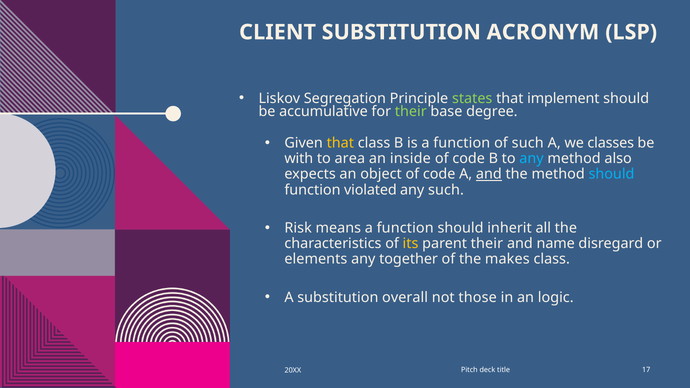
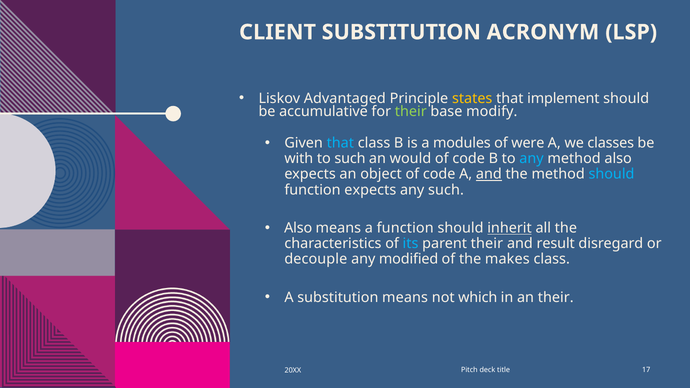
Segregation: Segregation -> Advantaged
states colour: light green -> yellow
degree: degree -> modify
that at (340, 143) colour: yellow -> light blue
is a function: function -> modules
of such: such -> were
to area: area -> such
inside: inside -> would
function violated: violated -> expects
Risk at (298, 228): Risk -> Also
inherit underline: none -> present
its colour: yellow -> light blue
name: name -> result
elements: elements -> decouple
together: together -> modified
substitution overall: overall -> means
those: those -> which
an logic: logic -> their
